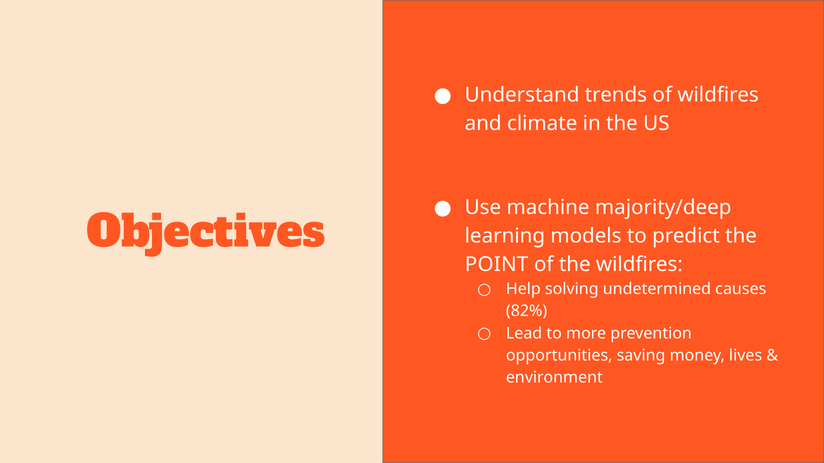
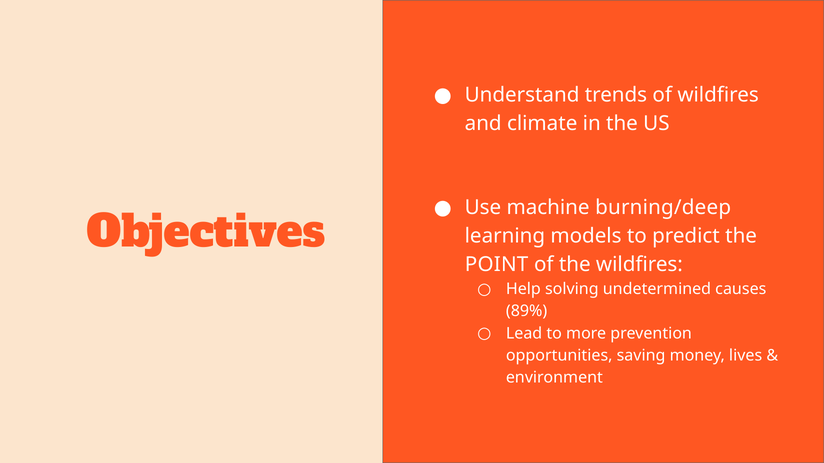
majority/deep: majority/deep -> burning/deep
82%: 82% -> 89%
